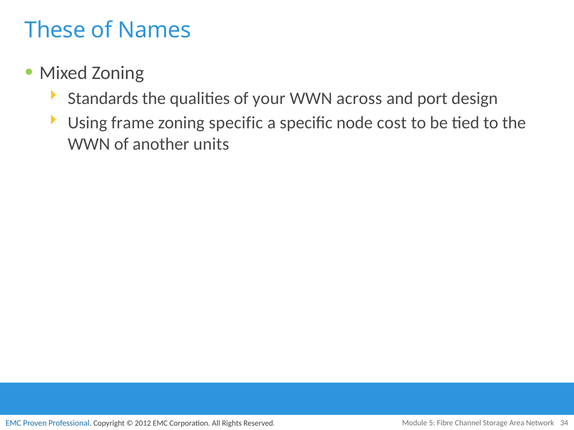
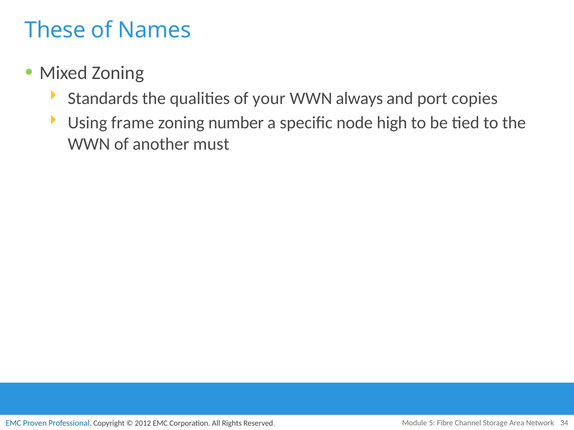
across: across -> always
design: design -> copies
zoning specific: specific -> number
cost: cost -> high
units: units -> must
